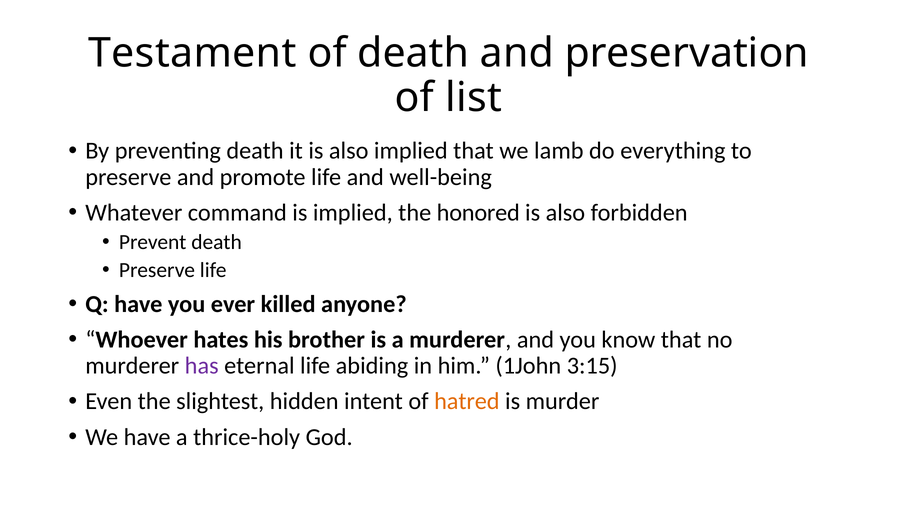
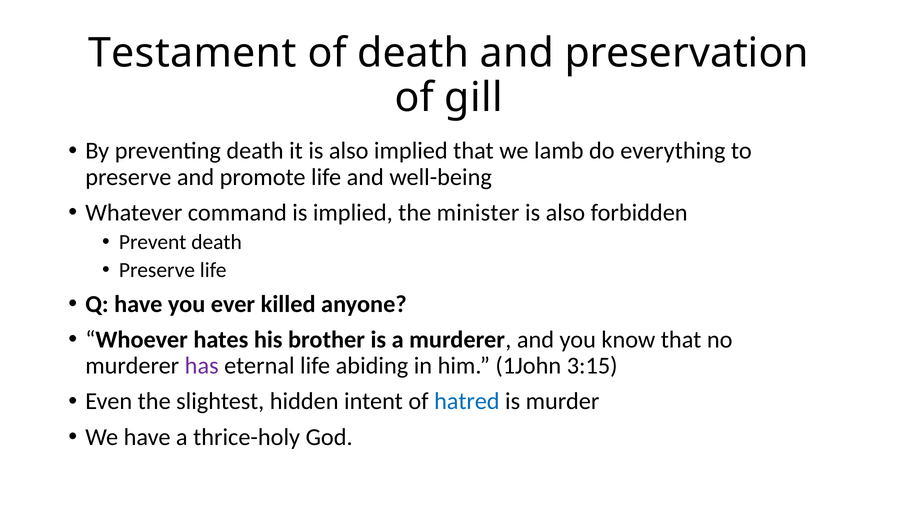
list: list -> gill
honored: honored -> minister
hatred colour: orange -> blue
